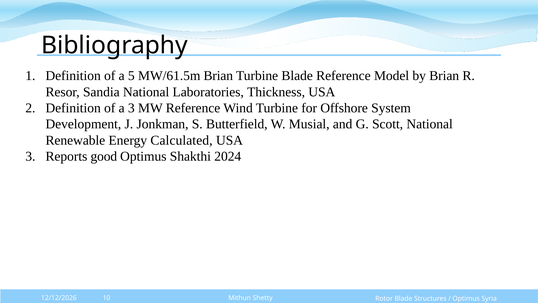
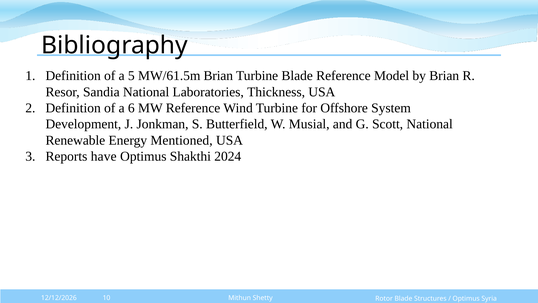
a 3: 3 -> 6
Calculated: Calculated -> Mentioned
good: good -> have
